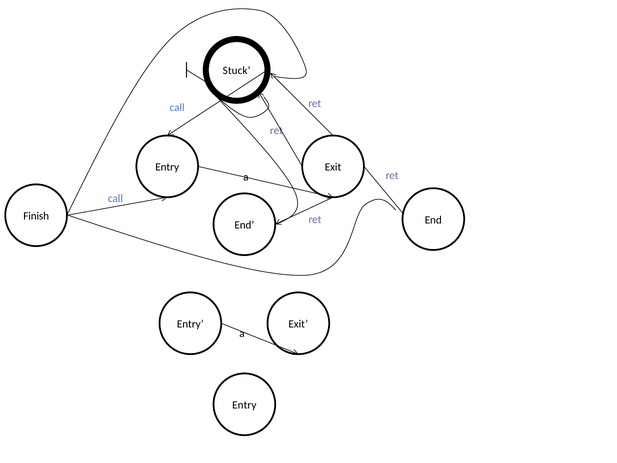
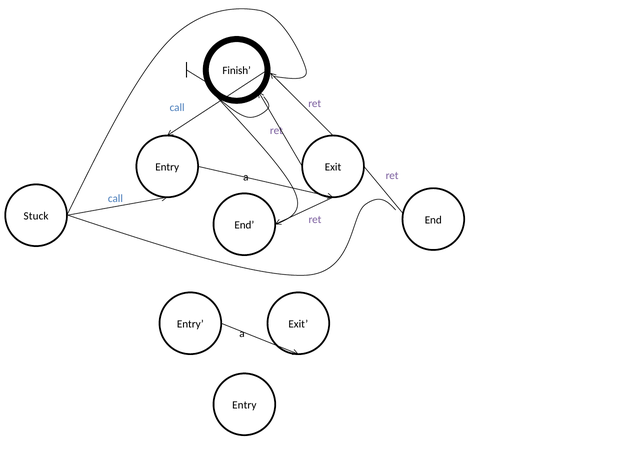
Stuck: Stuck -> Finish
Finish: Finish -> Stuck
